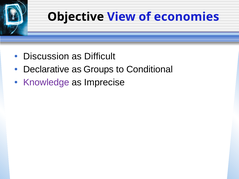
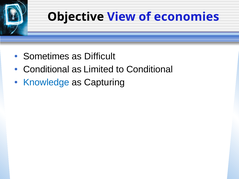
Discussion: Discussion -> Sometimes
Declarative at (46, 69): Declarative -> Conditional
Groups: Groups -> Limited
Knowledge colour: purple -> blue
Imprecise: Imprecise -> Capturing
